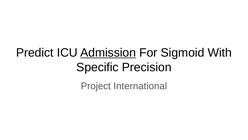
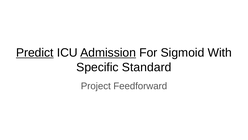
Predict underline: none -> present
Precision: Precision -> Standard
International: International -> Feedforward
